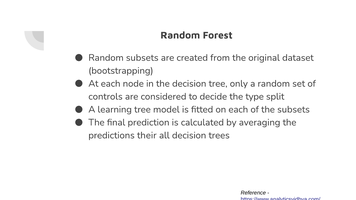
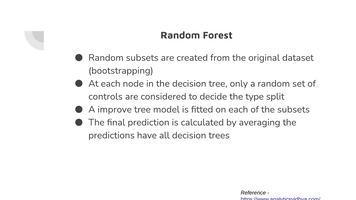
learning: learning -> improve
their: their -> have
